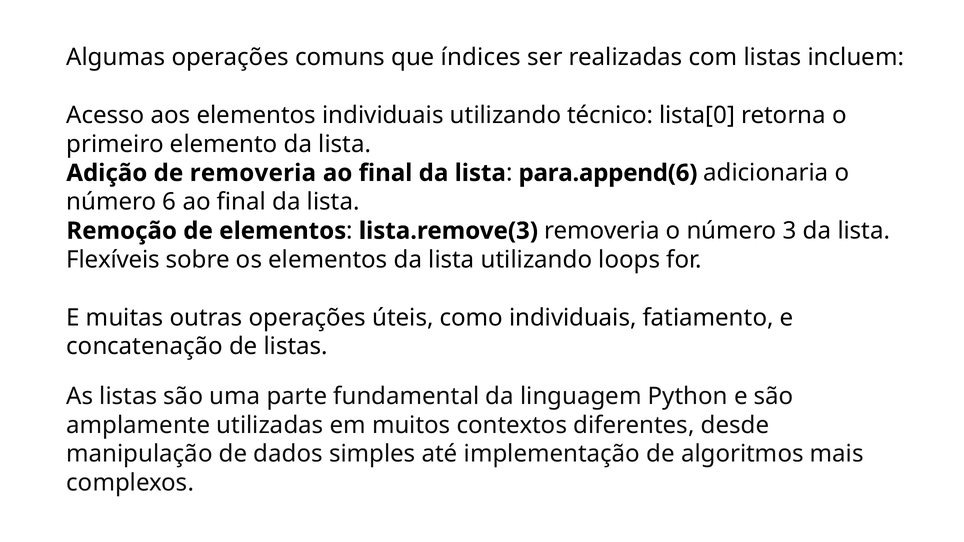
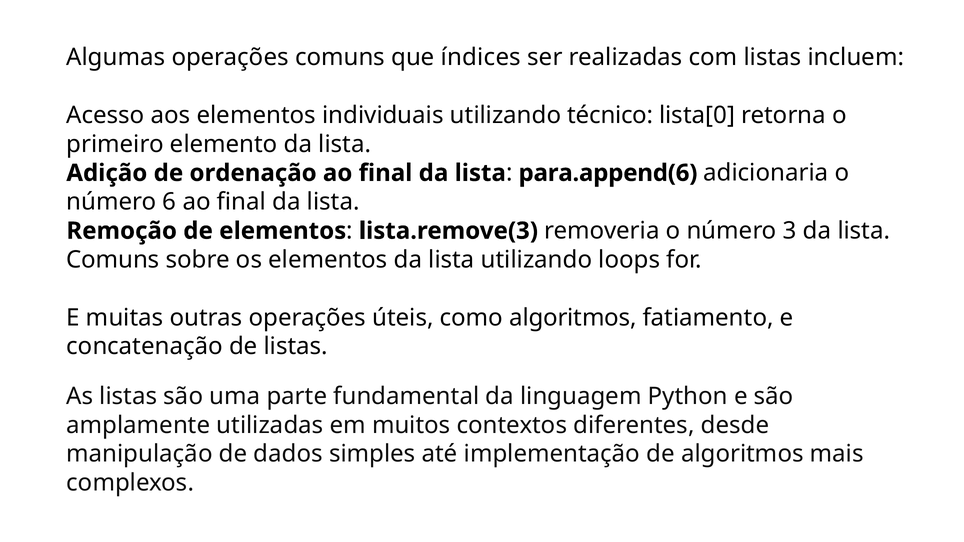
de removeria: removeria -> ordenação
Flexíveis at (113, 260): Flexíveis -> Comuns
como individuais: individuais -> algoritmos
